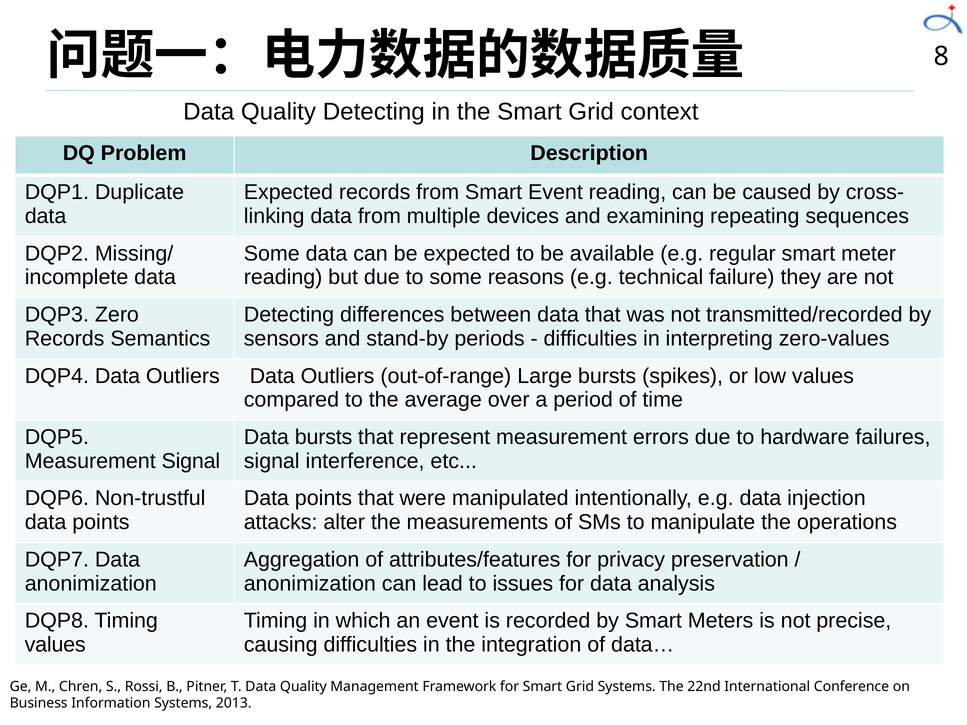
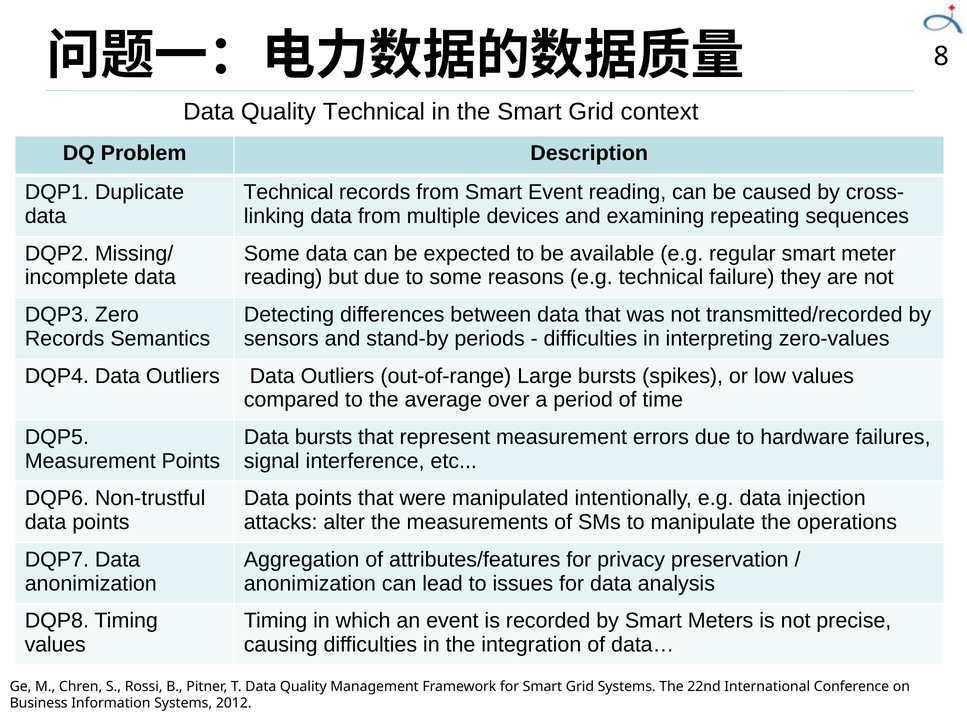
Quality Detecting: Detecting -> Technical
Expected at (288, 192): Expected -> Technical
Measurement Signal: Signal -> Points
2013: 2013 -> 2012
